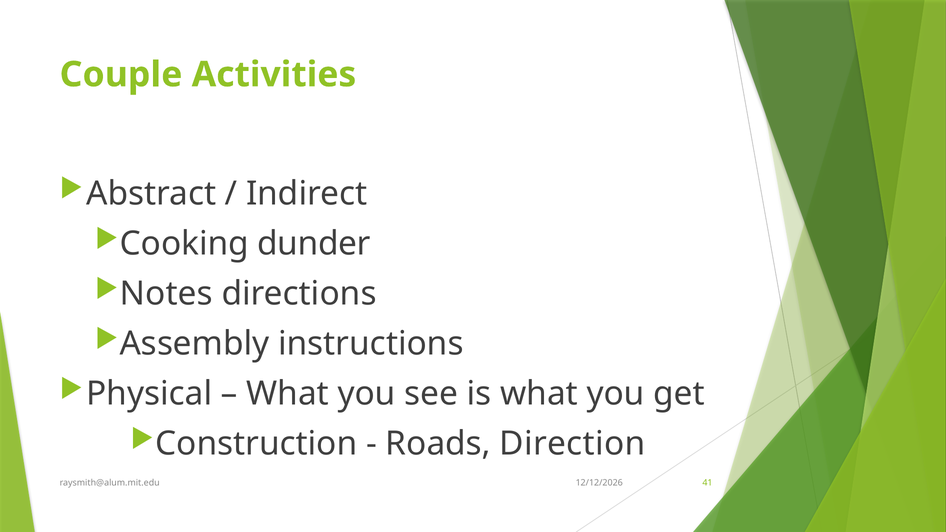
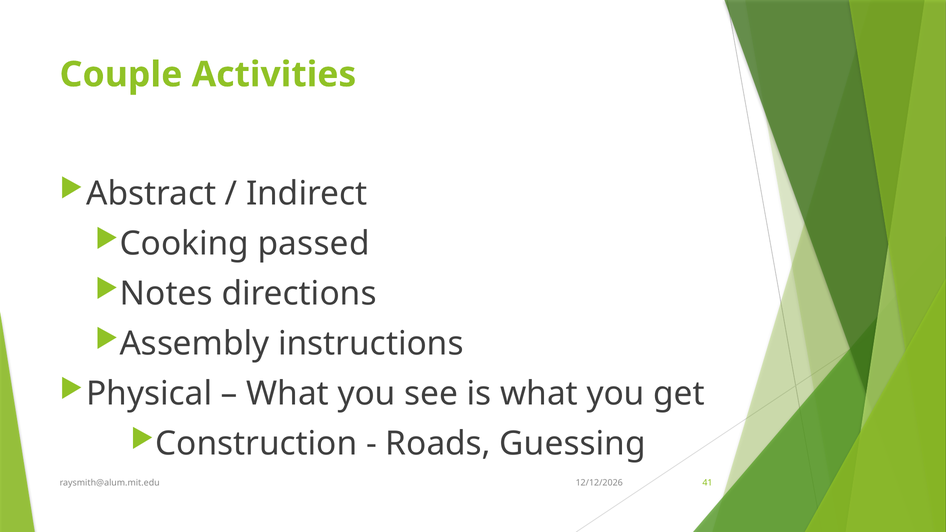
dunder: dunder -> passed
Direction: Direction -> Guessing
